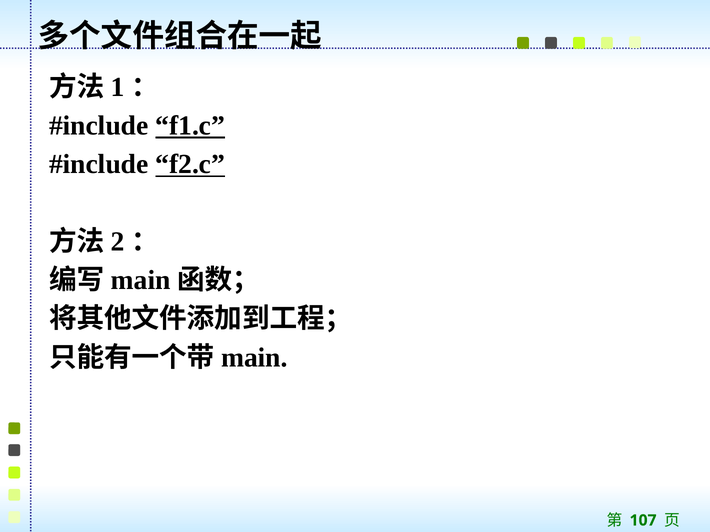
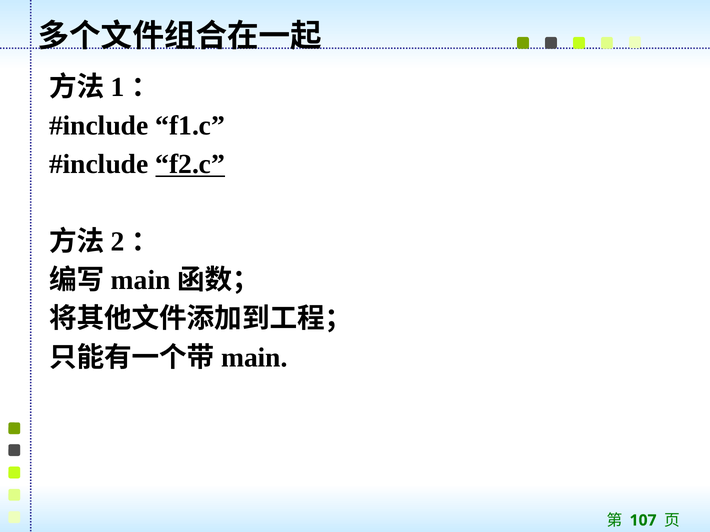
f1.c underline: present -> none
